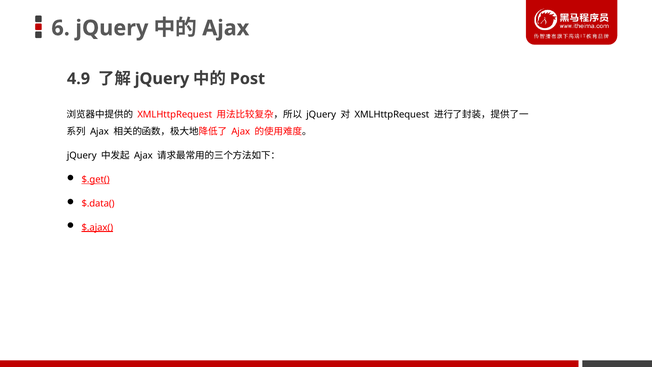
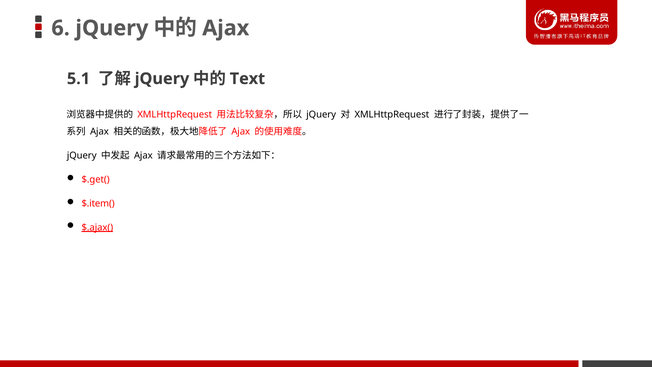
4.9: 4.9 -> 5.1
Post: Post -> Text
$.get( underline: present -> none
$.data(: $.data( -> $.item(
